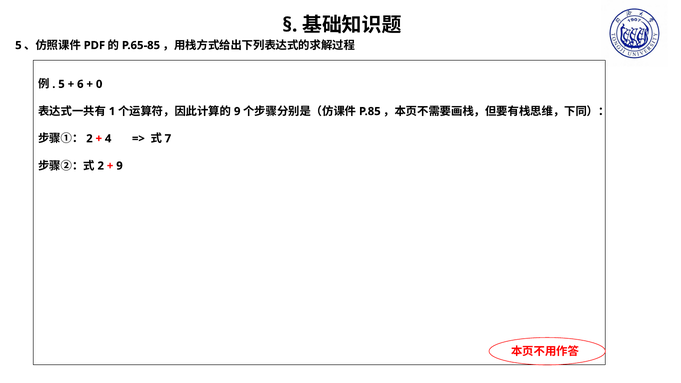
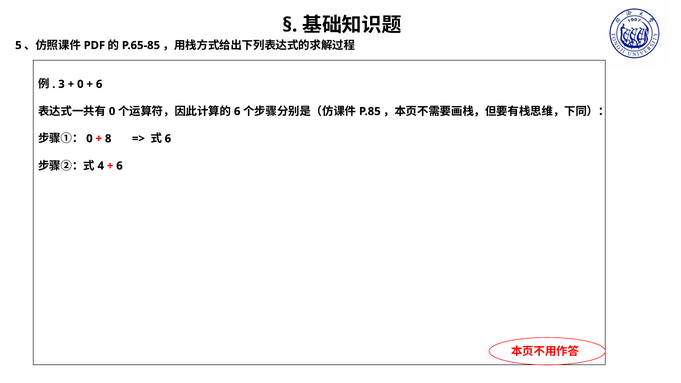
5 at (62, 84): 5 -> 3
6 at (80, 84): 6 -> 0
0 at (99, 84): 0 -> 6
1 at (112, 111): 1 -> 0
9 at (237, 111): 9 -> 6
2 at (89, 139): 2 -> 0
4: 4 -> 8
7 at (168, 139): 7 -> 6
2 at (101, 166): 2 -> 4
9 at (119, 166): 9 -> 6
